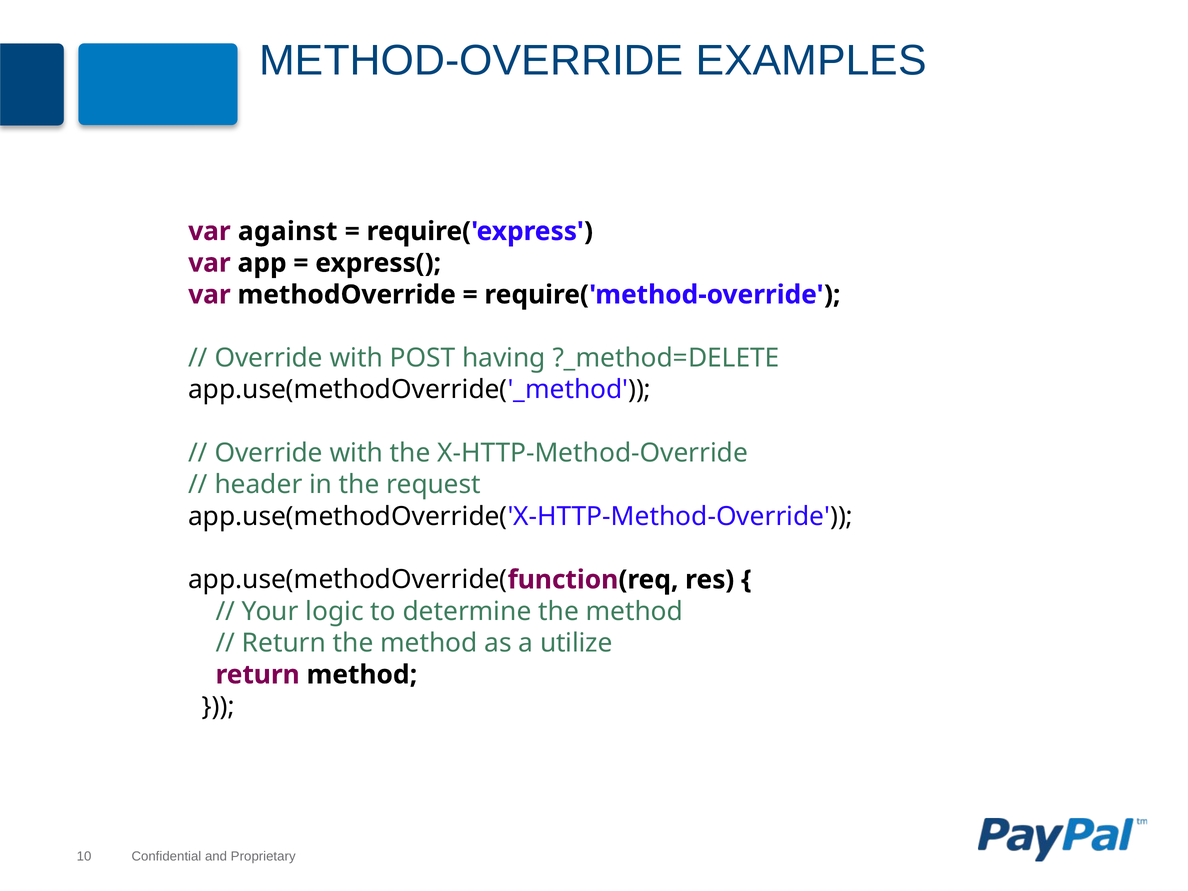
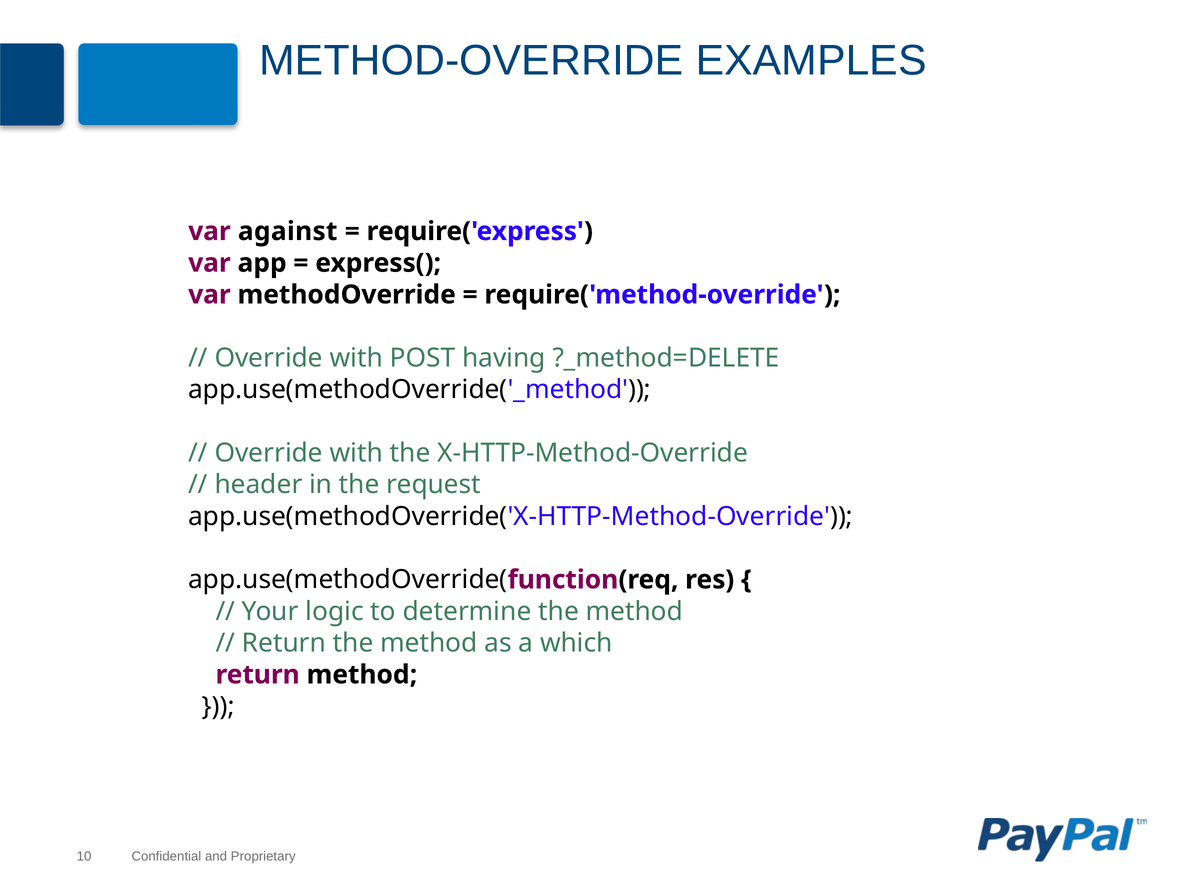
utilize: utilize -> which
